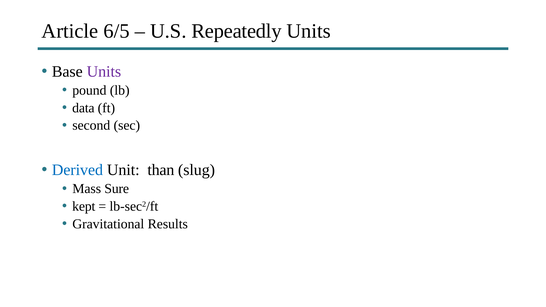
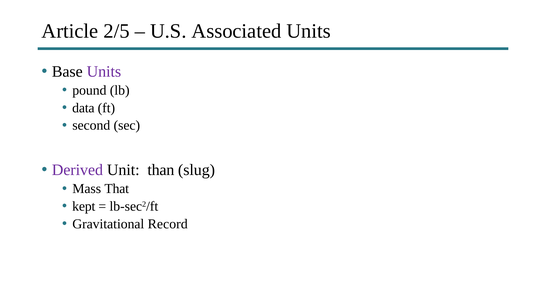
6/5: 6/5 -> 2/5
Repeatedly: Repeatedly -> Associated
Derived colour: blue -> purple
Sure: Sure -> That
Results: Results -> Record
